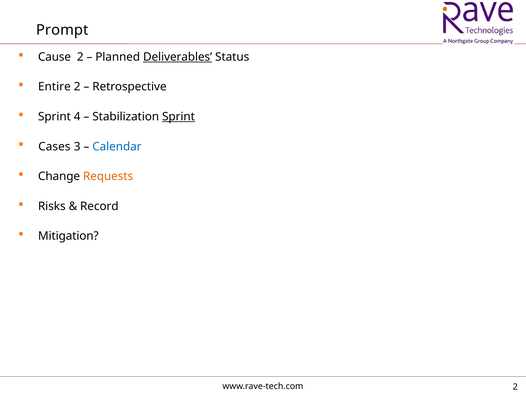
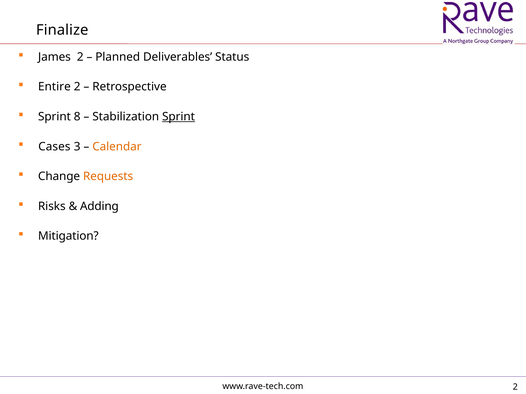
Prompt: Prompt -> Finalize
Cause: Cause -> James
Deliverables underline: present -> none
4: 4 -> 8
Calendar colour: blue -> orange
Record: Record -> Adding
